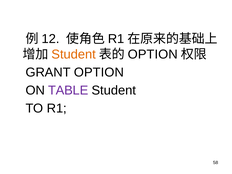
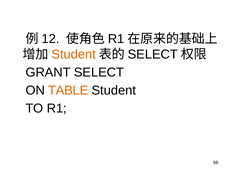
OPTION at (153, 54): OPTION -> SELECT
GRANT OPTION: OPTION -> SELECT
TABLE colour: purple -> orange
